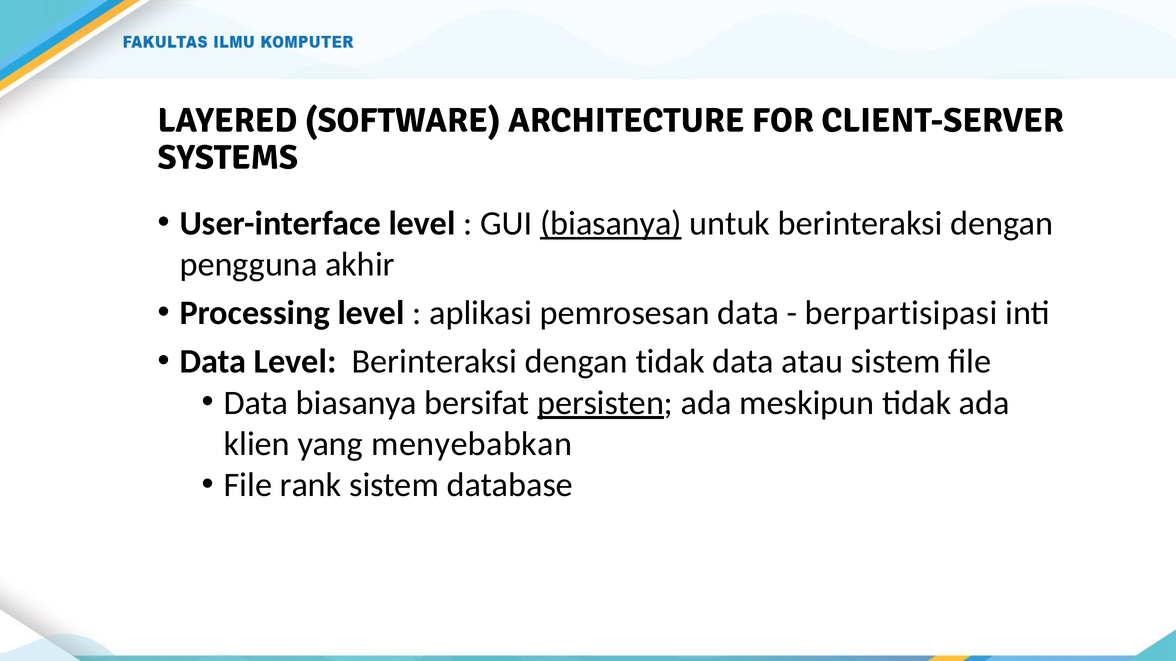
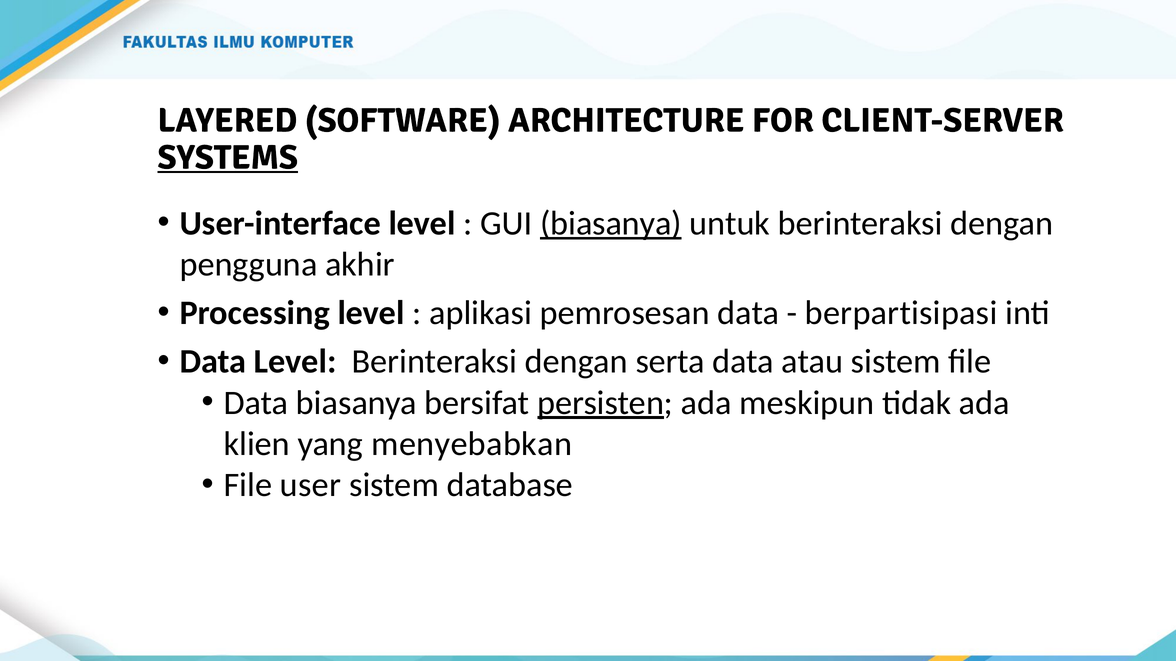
SYSTEMS underline: none -> present
dengan tidak: tidak -> serta
rank: rank -> user
